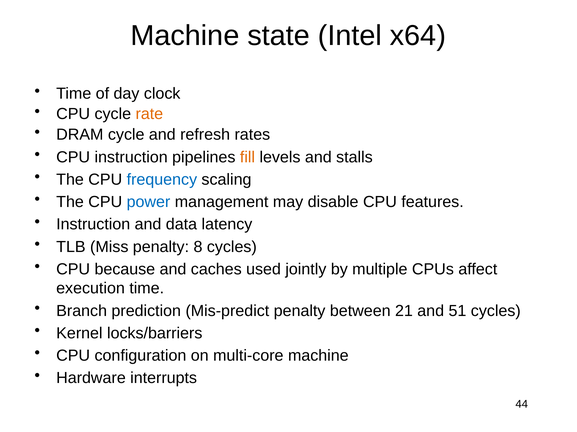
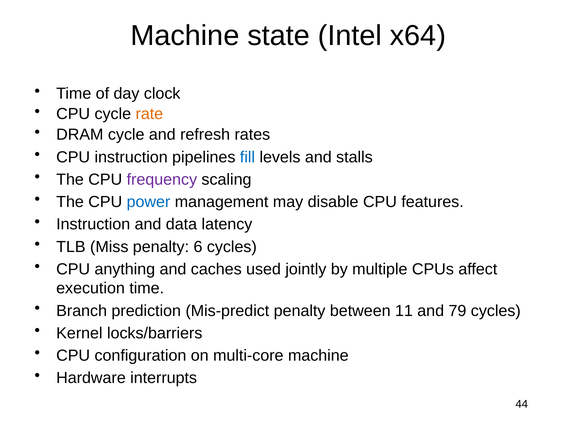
fill colour: orange -> blue
frequency colour: blue -> purple
8: 8 -> 6
because: because -> anything
21: 21 -> 11
51: 51 -> 79
